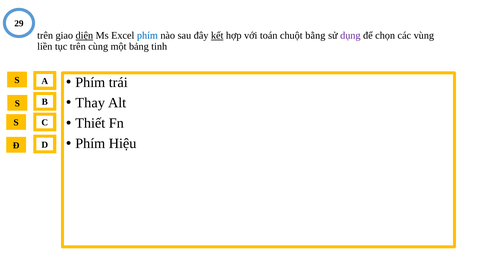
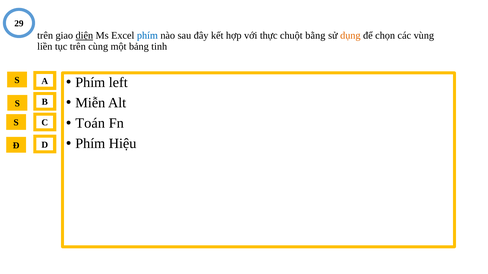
kết underline: present -> none
toán: toán -> thực
dụng colour: purple -> orange
trái: trái -> left
Thay: Thay -> Miễn
Thiết: Thiết -> Toán
